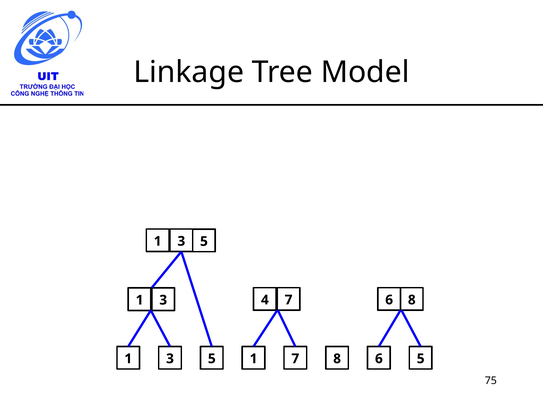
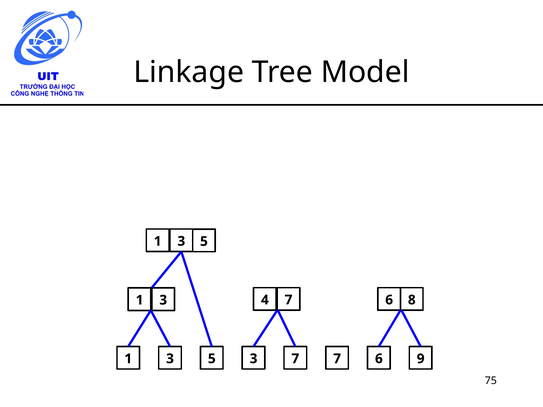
1 at (254, 359): 1 -> 3
7 8: 8 -> 7
6 5: 5 -> 9
